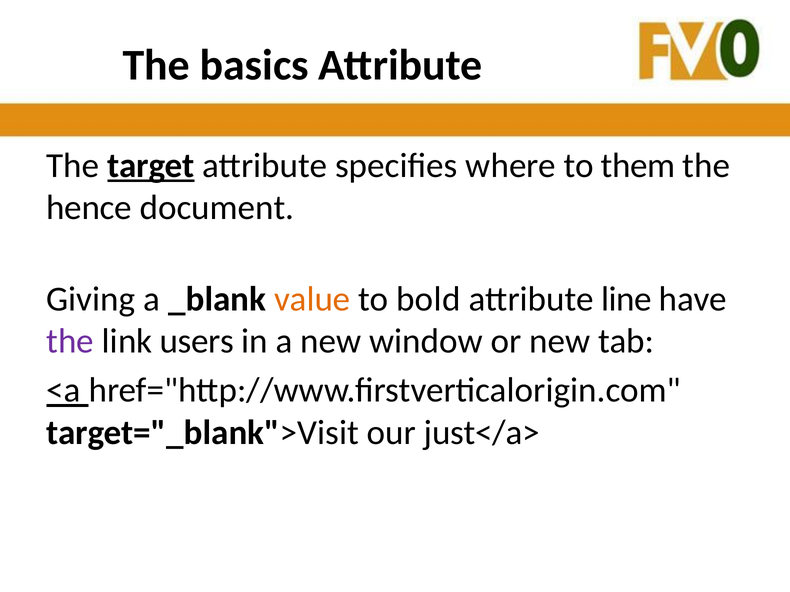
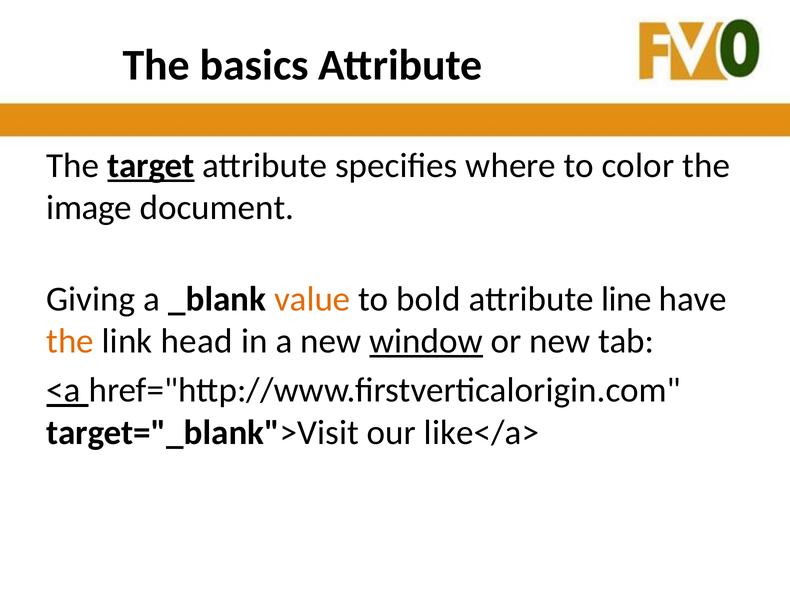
them: them -> color
hence: hence -> image
the at (70, 341) colour: purple -> orange
users: users -> head
window underline: none -> present
just</a>: just</a> -> like</a>
